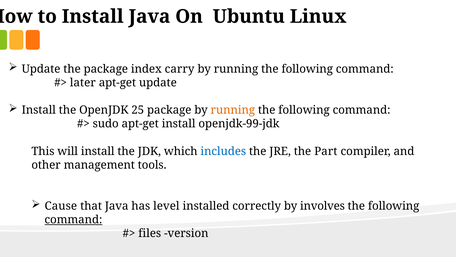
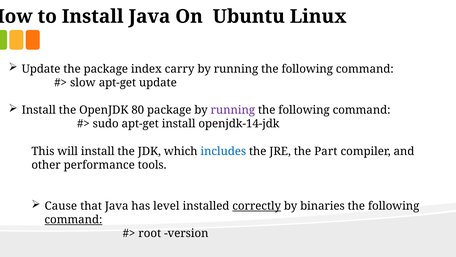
later: later -> slow
25: 25 -> 80
running at (233, 110) colour: orange -> purple
openjdk-99-jdk: openjdk-99-jdk -> openjdk-14-jdk
management: management -> performance
correctly underline: none -> present
involves: involves -> binaries
files: files -> root
